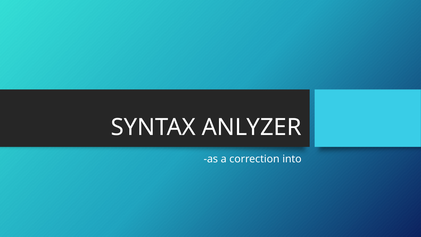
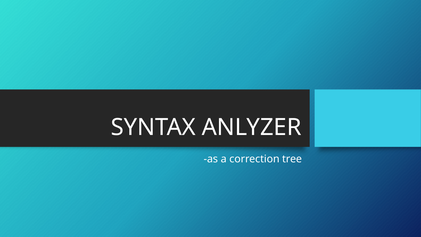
into: into -> tree
